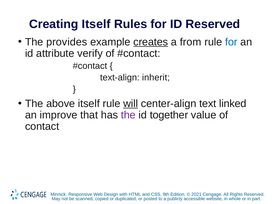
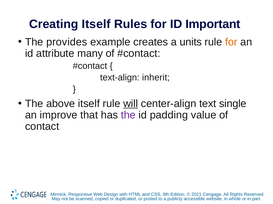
ID Reserved: Reserved -> Important
creates underline: present -> none
from: from -> units
for at (231, 42) colour: blue -> orange
verify: verify -> many
linked: linked -> single
together: together -> padding
